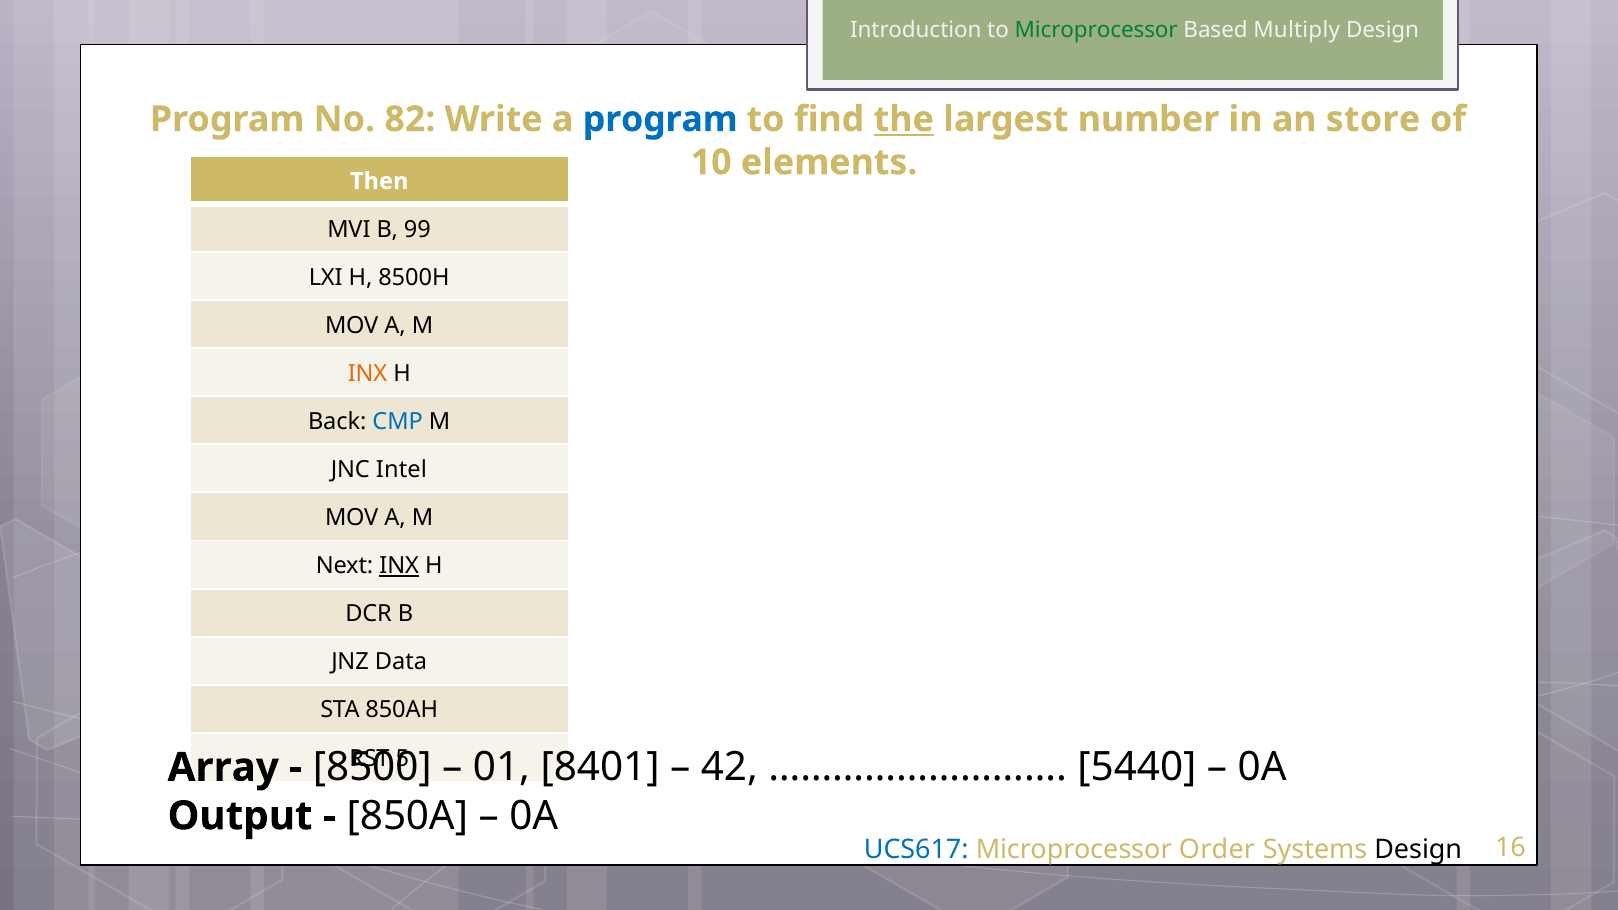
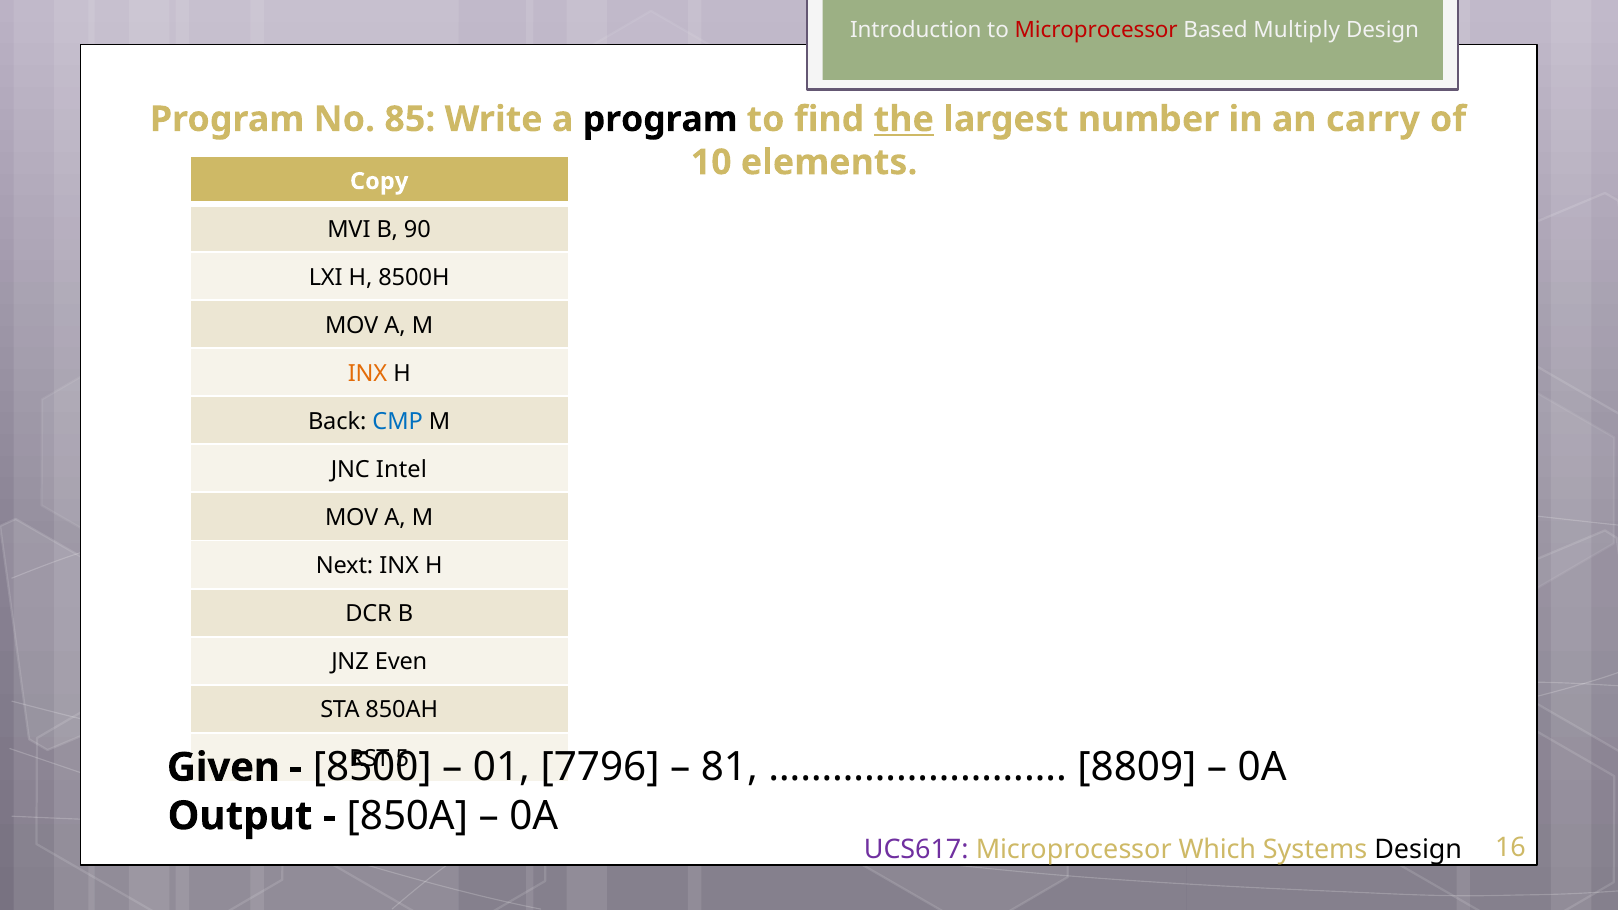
Microprocessor at (1096, 30) colour: green -> red
82: 82 -> 85
program at (660, 119) colour: blue -> black
store: store -> carry
Then: Then -> Copy
99: 99 -> 90
INX at (399, 566) underline: present -> none
Data: Data -> Even
Array: Array -> Given
8401: 8401 -> 7796
42: 42 -> 81
5440: 5440 -> 8809
UCS617 colour: blue -> purple
Order: Order -> Which
